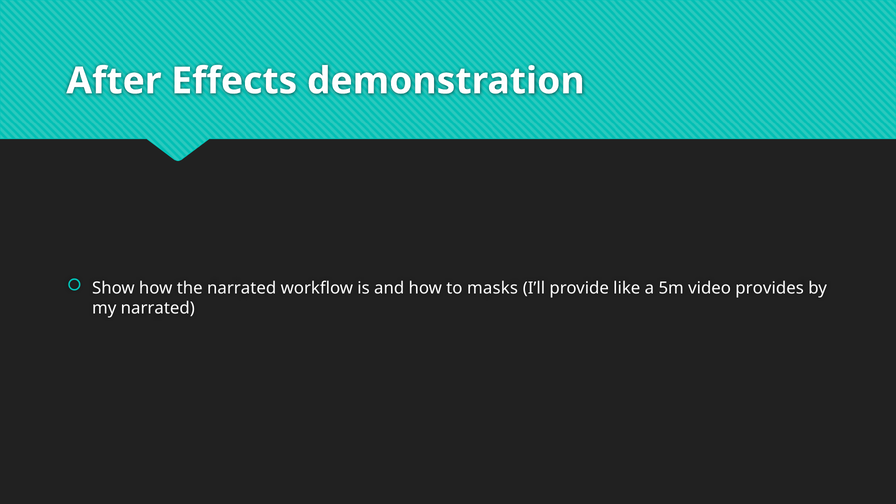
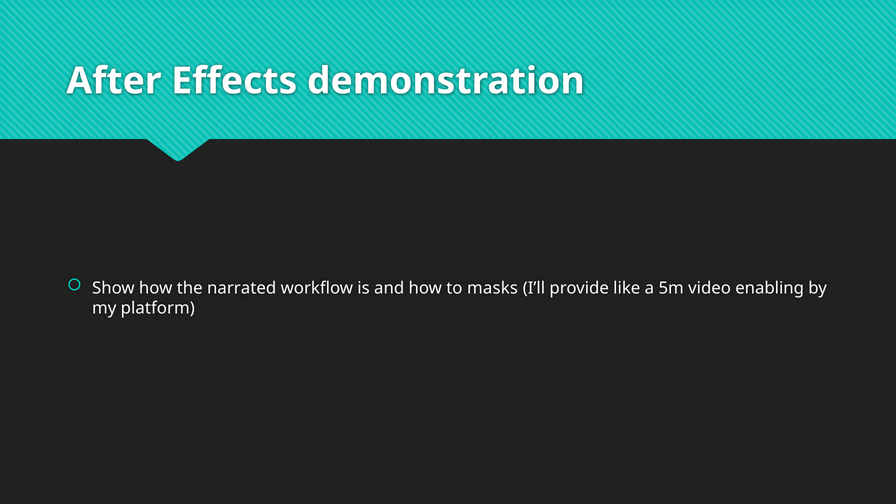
provides: provides -> enabling
my narrated: narrated -> platform
